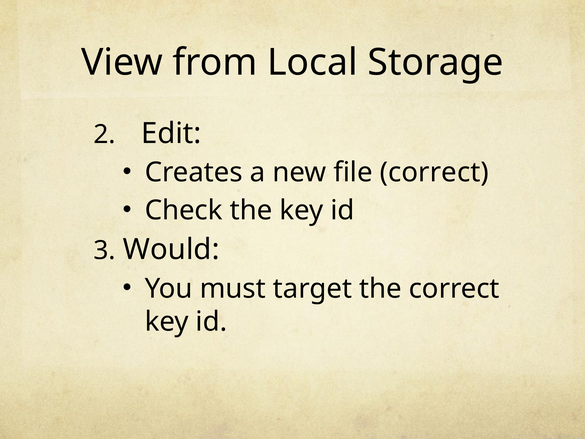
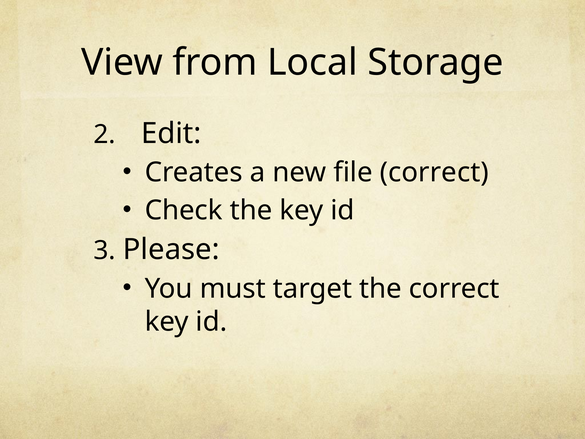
Would: Would -> Please
